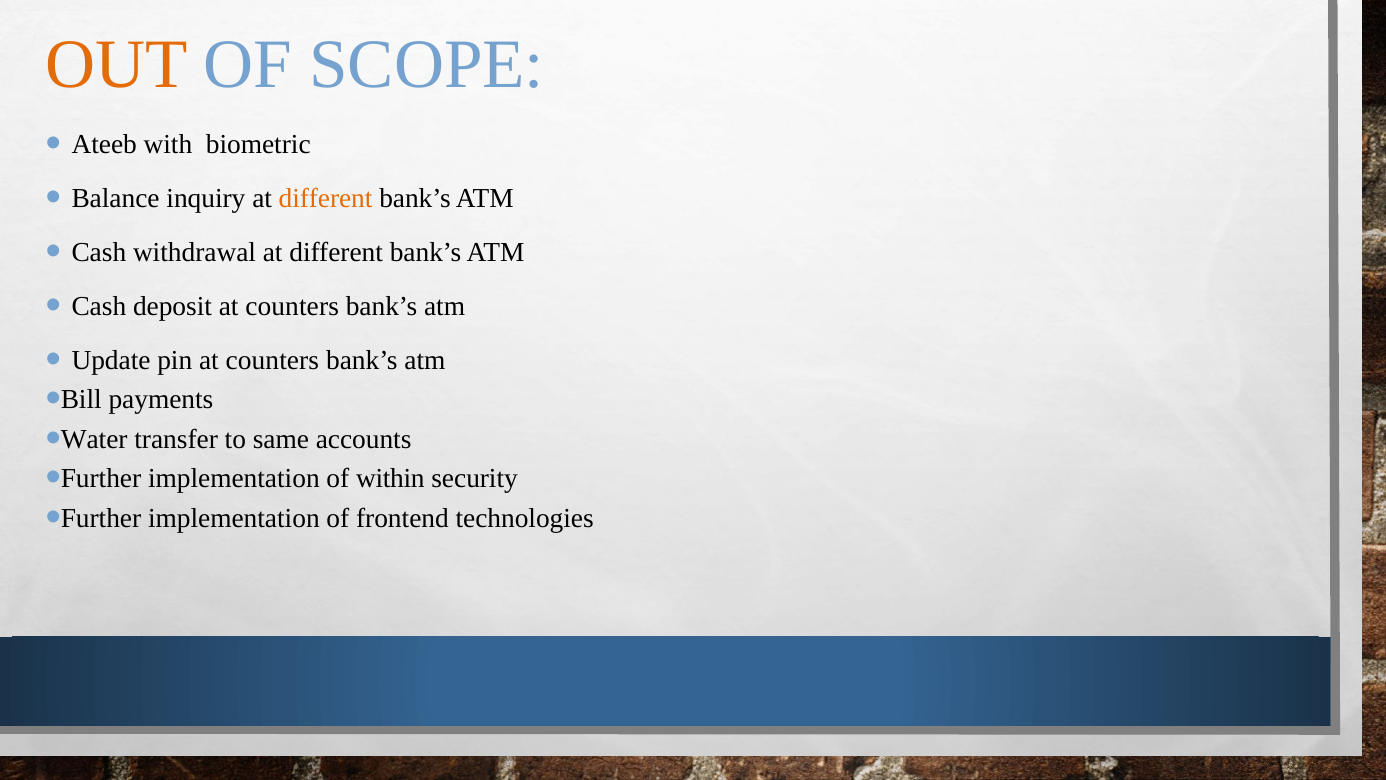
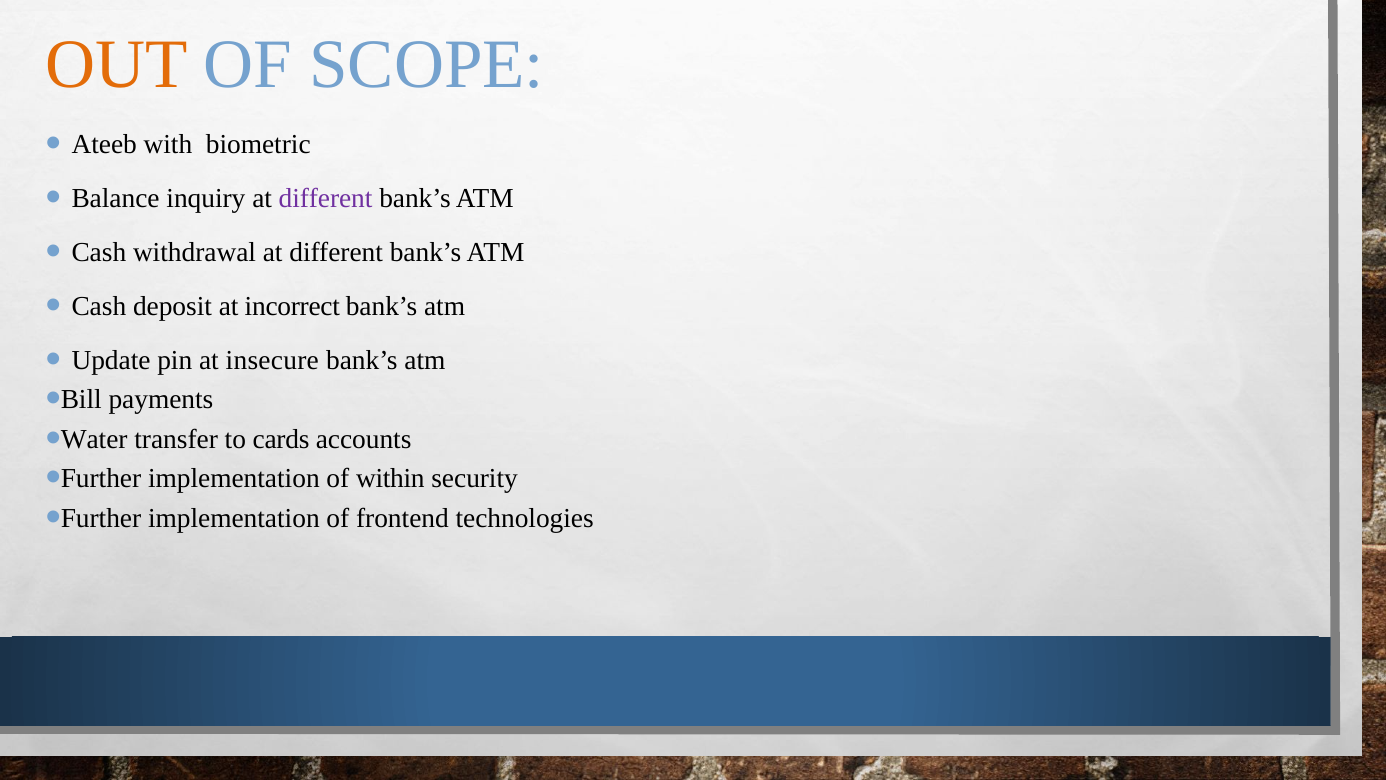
different at (326, 198) colour: orange -> purple
deposit at counters: counters -> incorrect
pin at counters: counters -> insecure
same: same -> cards
